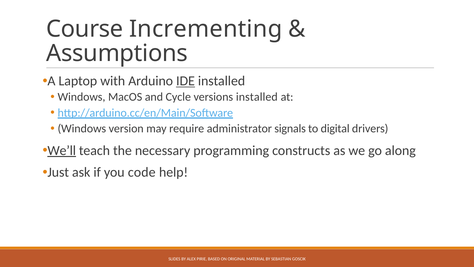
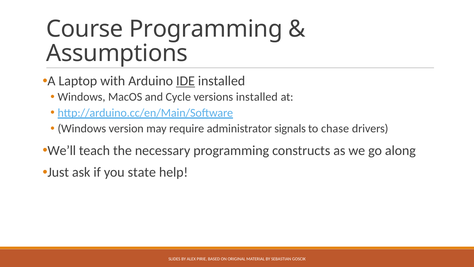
Course Incrementing: Incrementing -> Programming
digital: digital -> chase
We’ll underline: present -> none
code: code -> state
